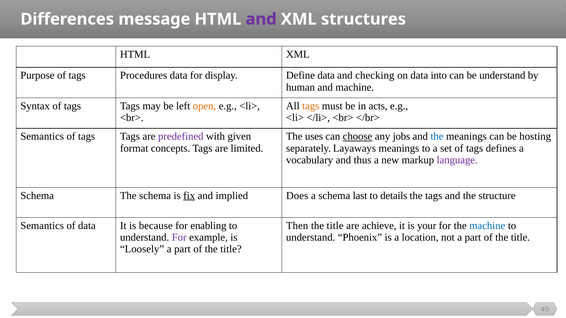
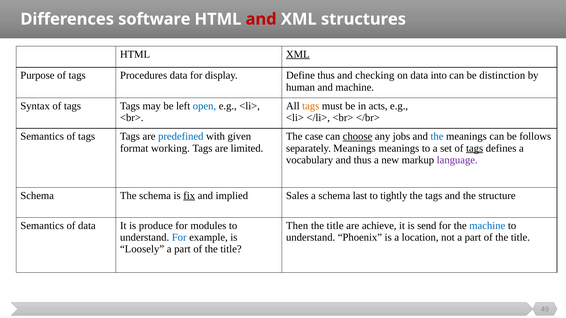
message: message -> software
and at (261, 19) colour: purple -> red
XML at (298, 54) underline: none -> present
Define data: data -> thus
be understand: understand -> distinction
open colour: orange -> blue
predefined colour: purple -> blue
uses: uses -> case
hosting: hosting -> follows
concepts: concepts -> working
separately Layaways: Layaways -> Meanings
tags at (475, 148) underline: none -> present
Does: Does -> Sales
details: details -> tightly
because: because -> produce
enabling: enabling -> modules
your: your -> send
For at (179, 238) colour: purple -> blue
